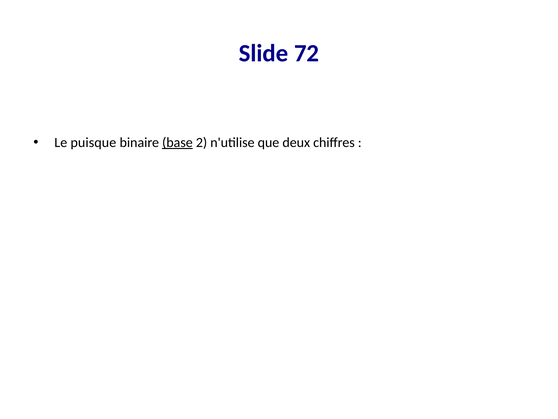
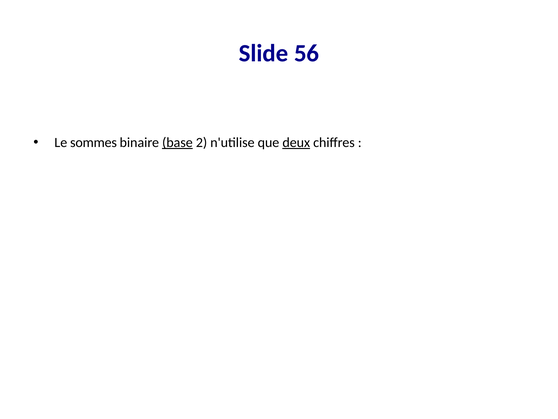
72: 72 -> 56
puisque: puisque -> sommes
deux underline: none -> present
